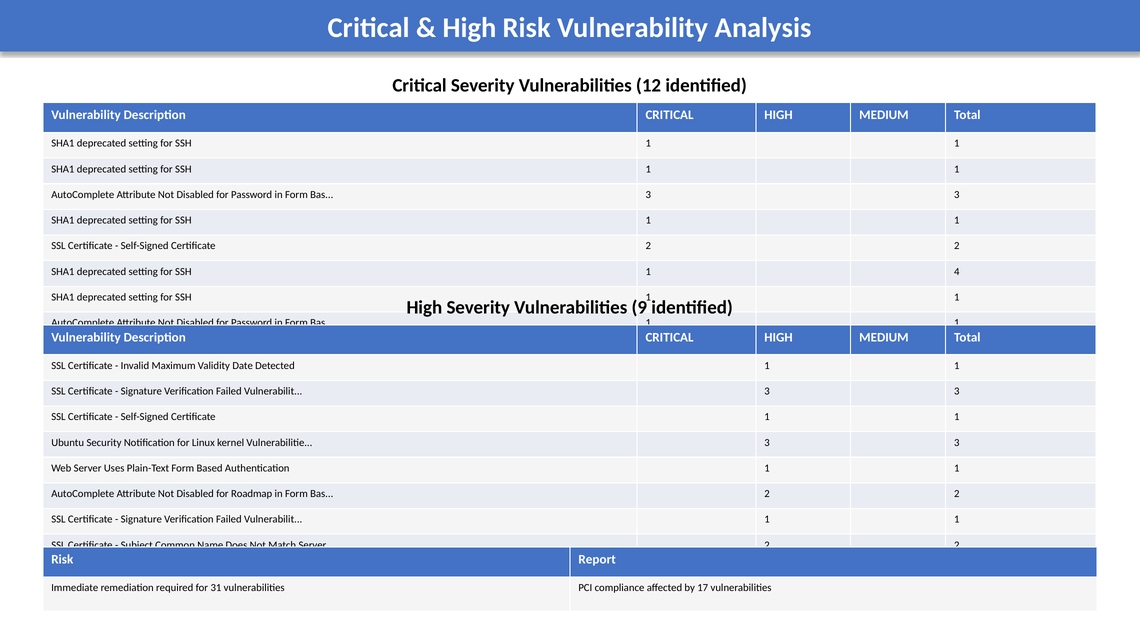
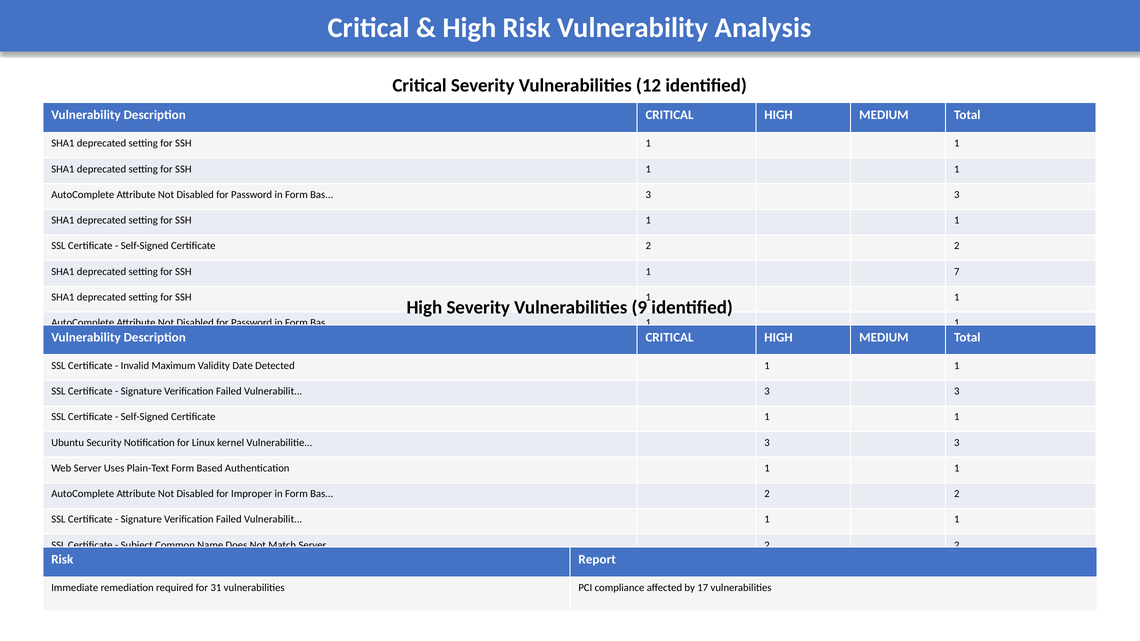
4: 4 -> 7
Roadmap: Roadmap -> Improper
